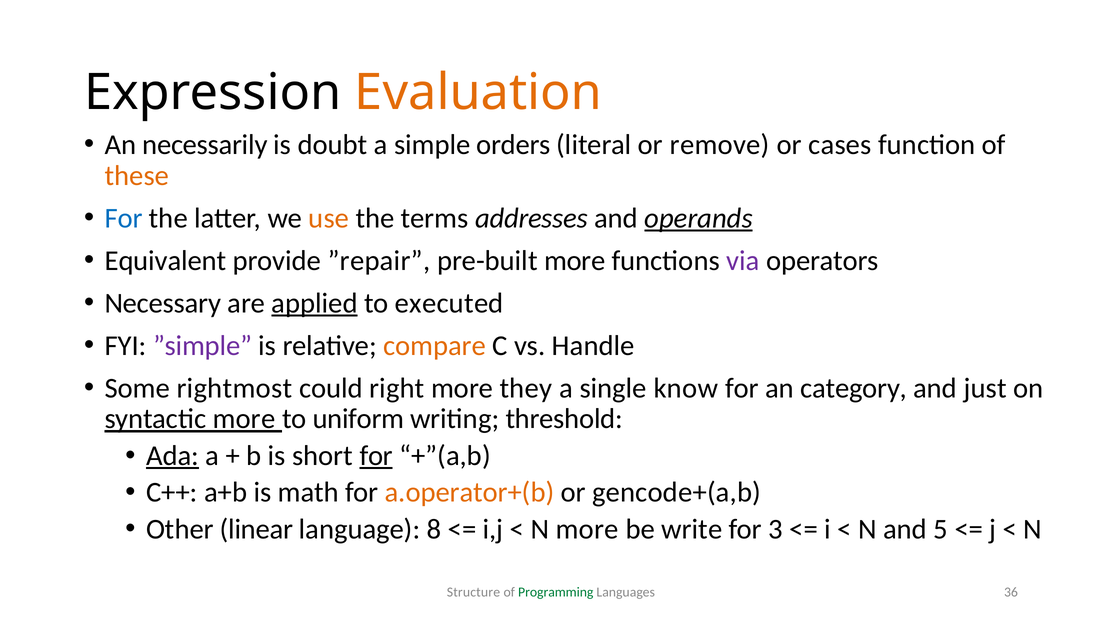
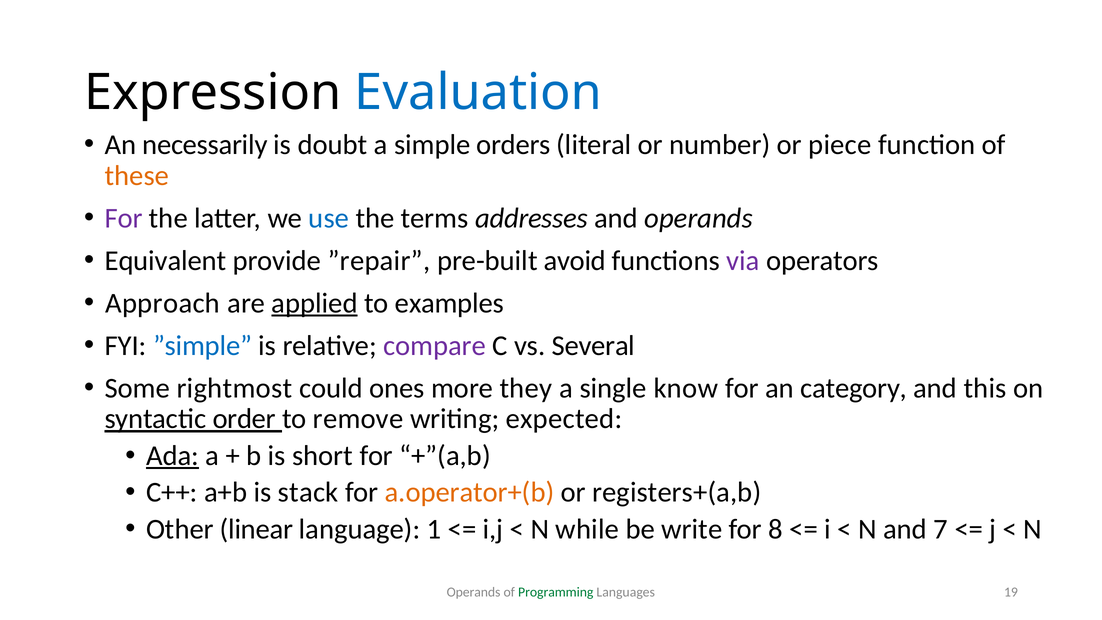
Evaluation colour: orange -> blue
remove: remove -> number
cases: cases -> piece
For at (124, 218) colour: blue -> purple
use colour: orange -> blue
operands at (699, 218) underline: present -> none
pre-built more: more -> avoid
Necessary: Necessary -> Approach
executed: executed -> examples
”simple colour: purple -> blue
compare colour: orange -> purple
Handle: Handle -> Several
right: right -> ones
just: just -> this
syntactic more: more -> order
uniform: uniform -> remove
threshold: threshold -> expected
for at (376, 456) underline: present -> none
math: math -> stack
gencode+(a,b: gencode+(a,b -> registers+(a,b
8: 8 -> 1
N more: more -> while
3: 3 -> 8
5: 5 -> 7
Structure at (473, 592): Structure -> Operands
36: 36 -> 19
